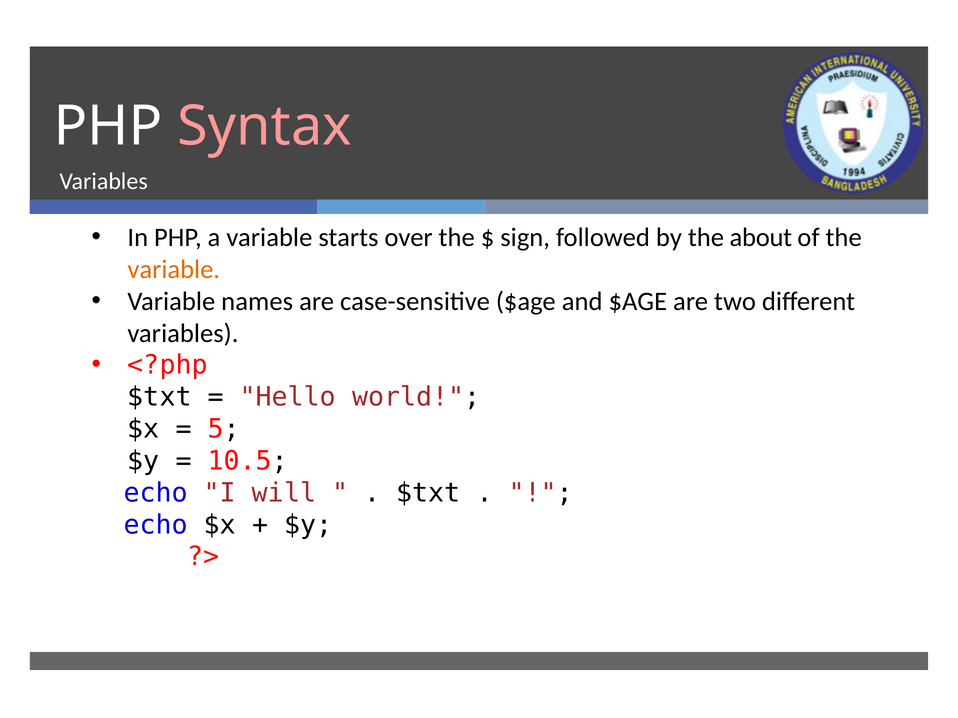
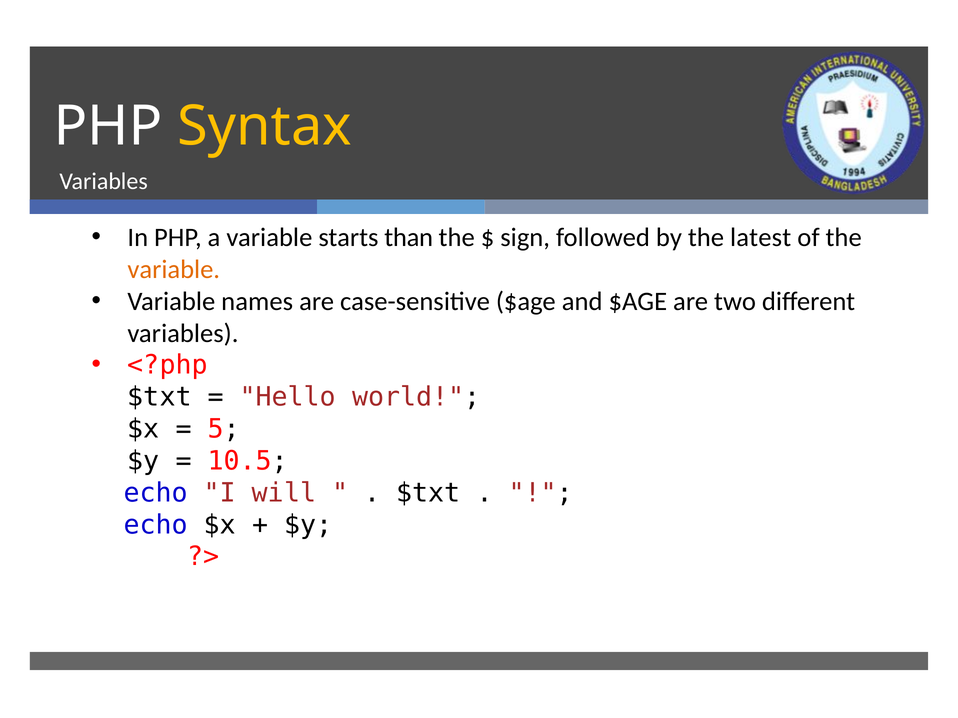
Syntax colour: pink -> yellow
over: over -> than
about: about -> latest
